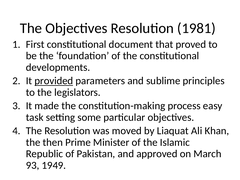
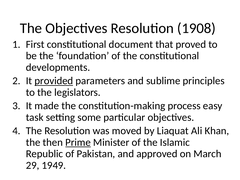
1981: 1981 -> 1908
Prime underline: none -> present
93: 93 -> 29
